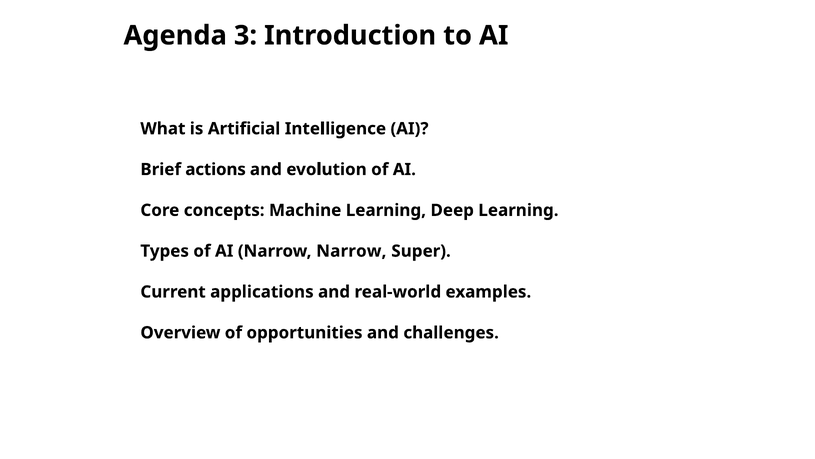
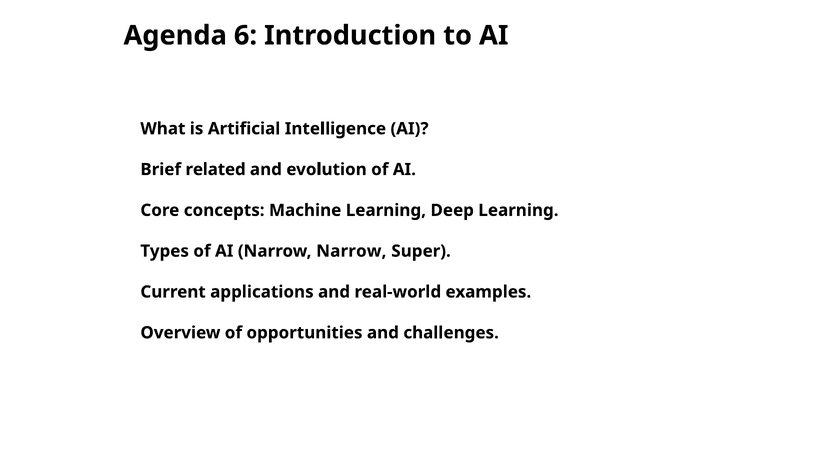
3: 3 -> 6
actions: actions -> related
